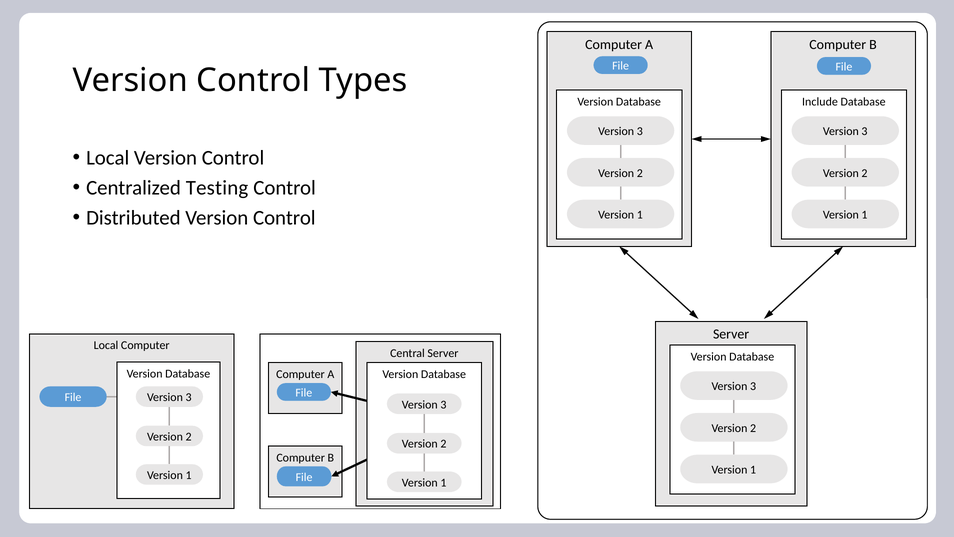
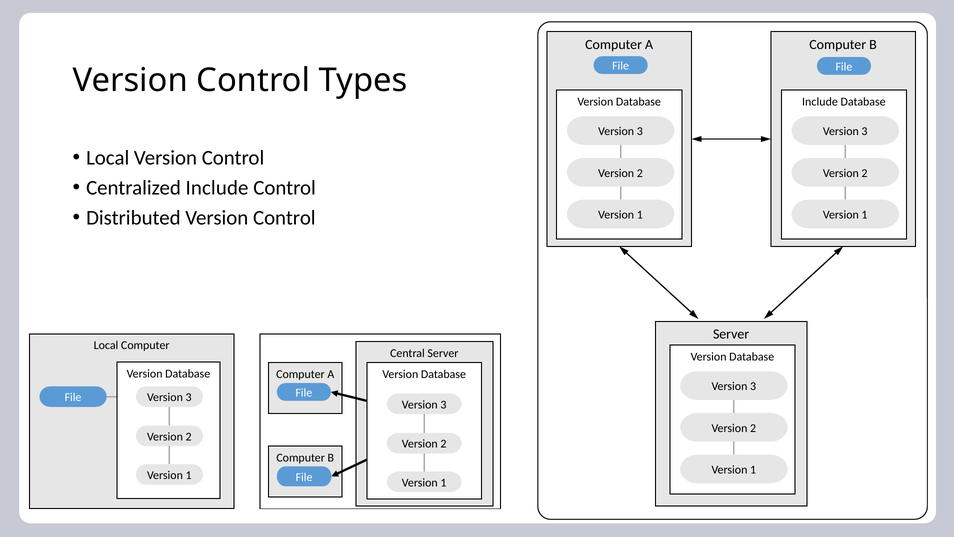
Centralized Testing: Testing -> Include
